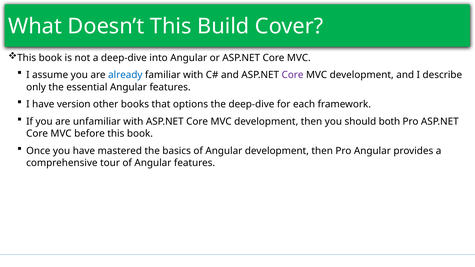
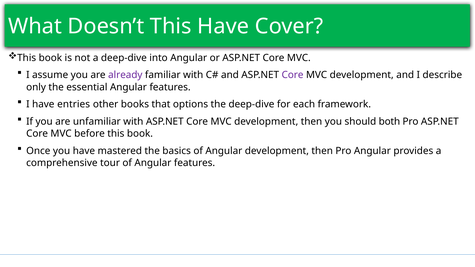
This Build: Build -> Have
already colour: blue -> purple
version: version -> entries
